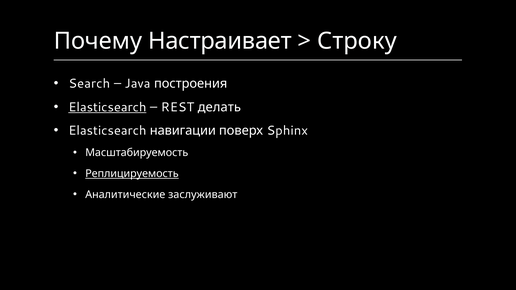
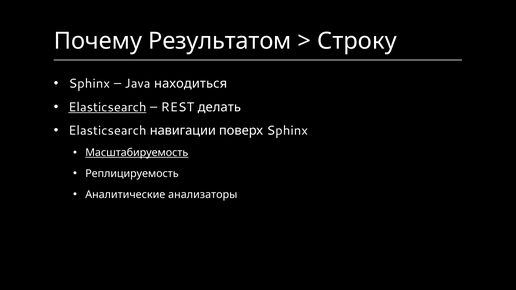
Настраивает: Настраивает -> Результатом
Search at (89, 84): Search -> Sphinx
построения: построения -> находиться
Масштабируемость underline: none -> present
Реплицируемость underline: present -> none
заслуживают: заслуживают -> анализаторы
